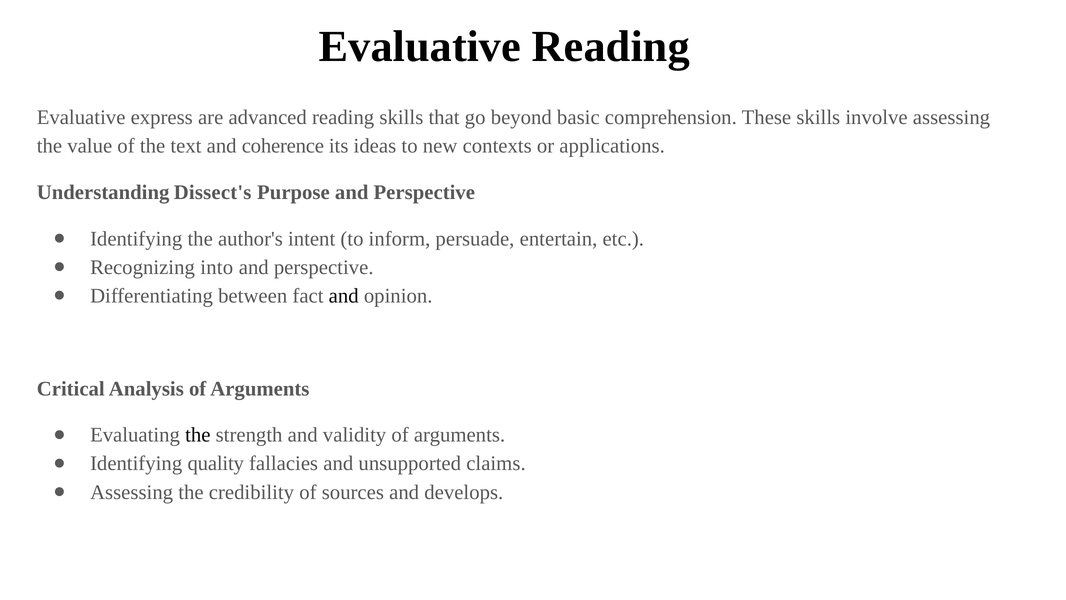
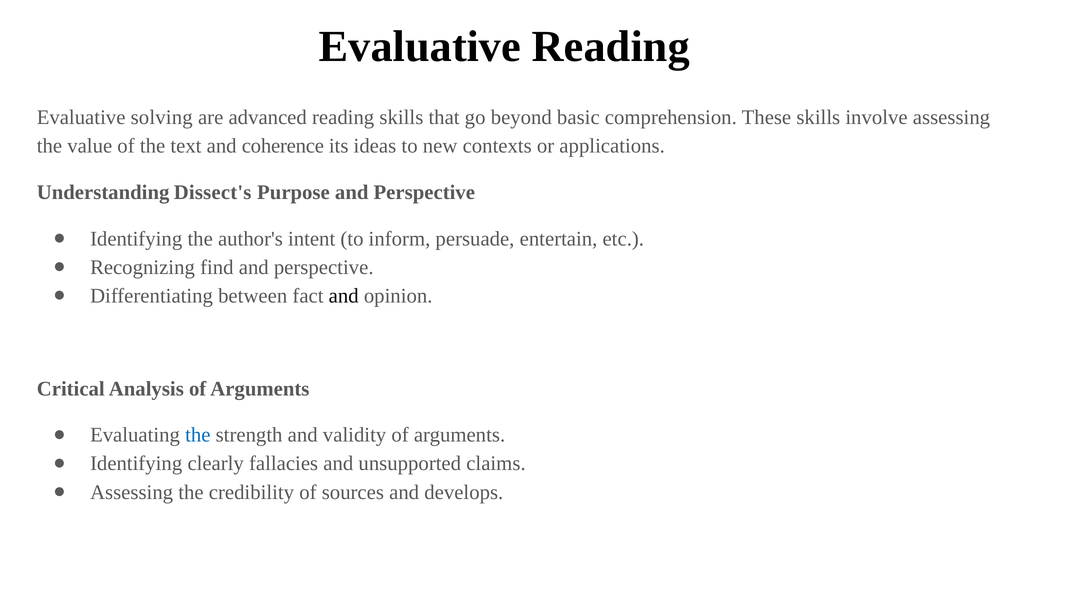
express: express -> solving
into: into -> find
the at (198, 435) colour: black -> blue
quality: quality -> clearly
